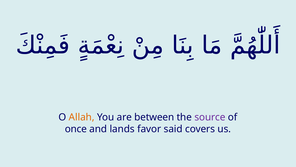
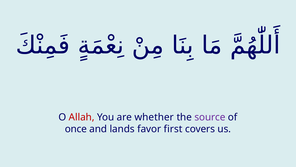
Allah colour: orange -> red
between: between -> whether
said: said -> first
